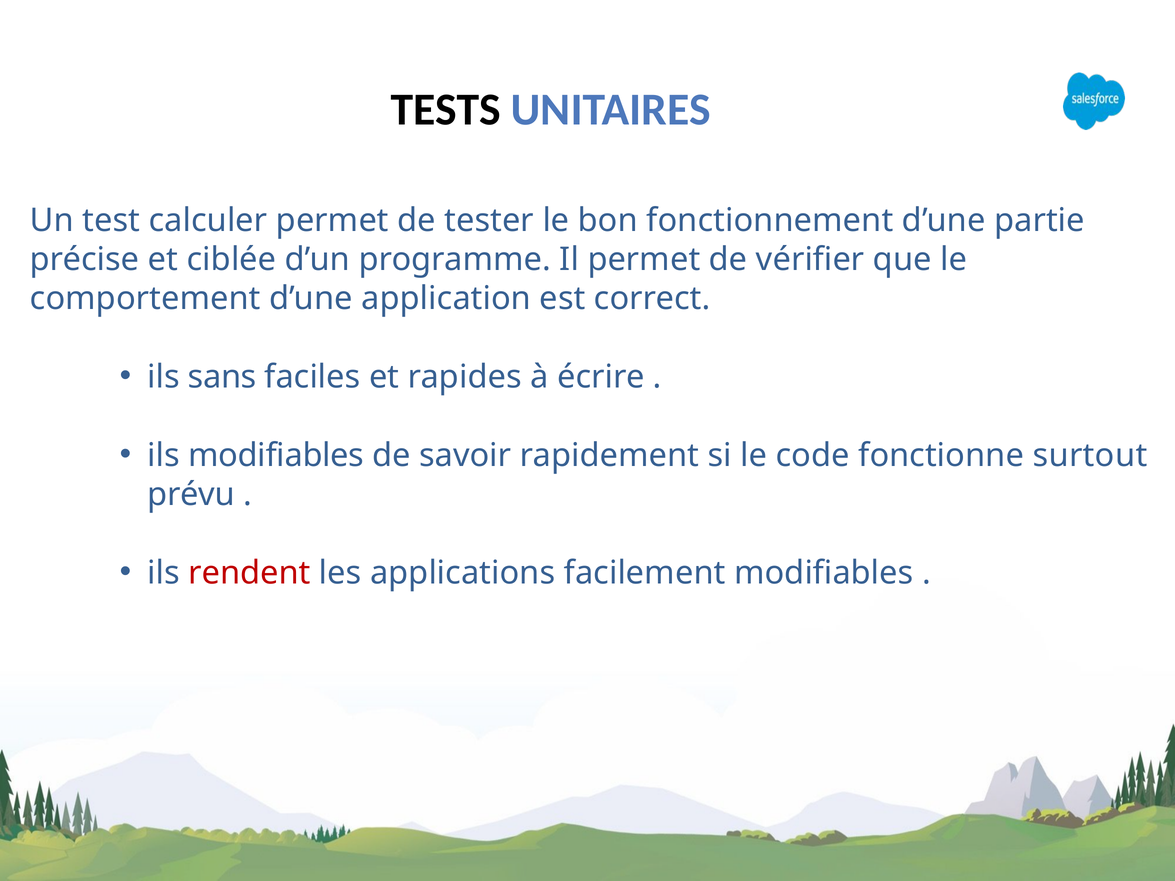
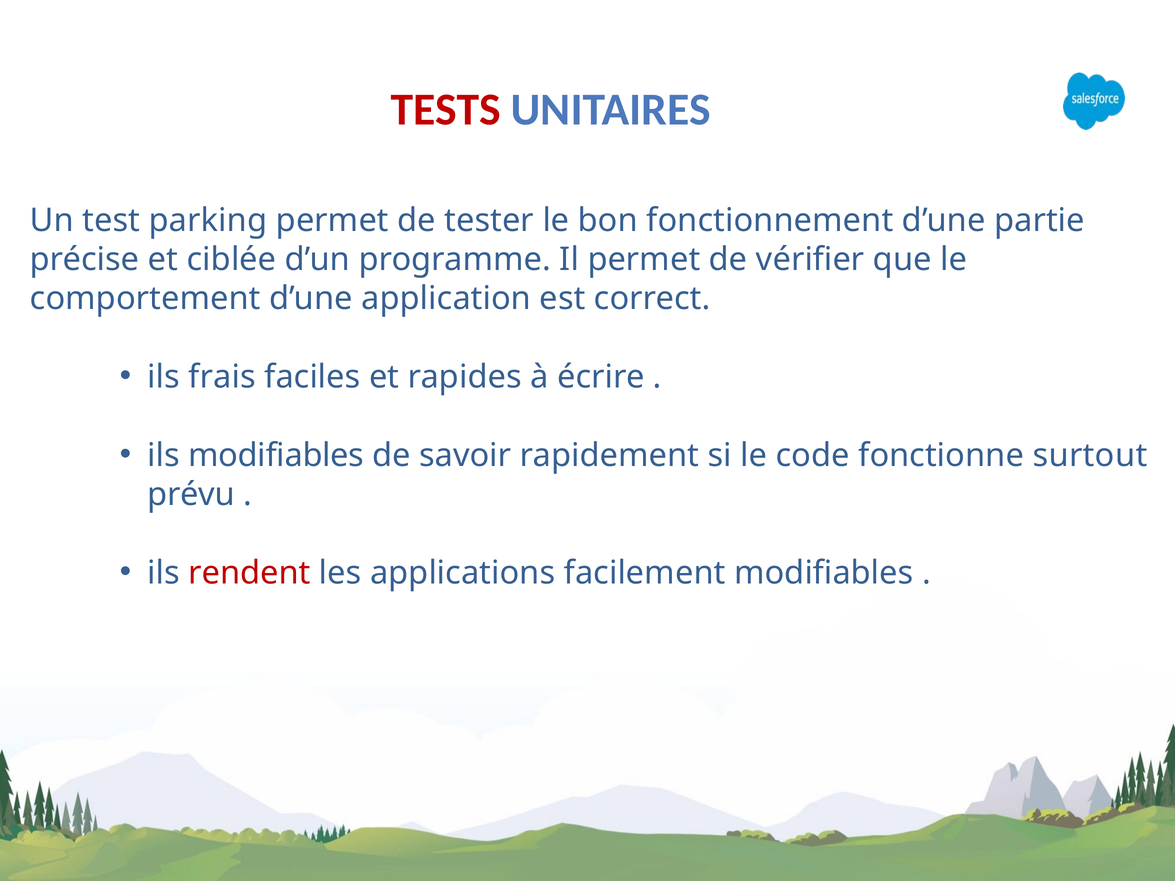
TESTS colour: black -> red
calculer: calculer -> parking
sans: sans -> frais
